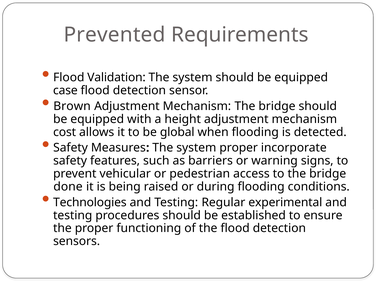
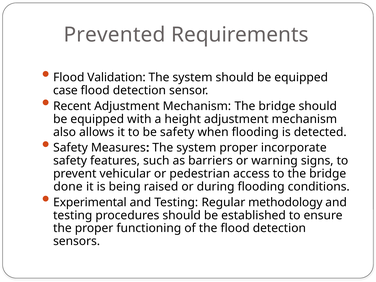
Brown: Brown -> Recent
cost: cost -> also
be global: global -> safety
Technologies: Technologies -> Experimental
experimental: experimental -> methodology
